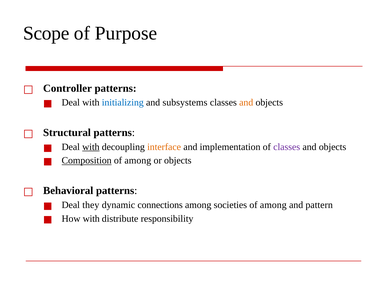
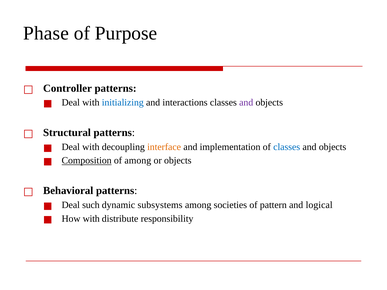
Scope: Scope -> Phase
subsystems: subsystems -> interactions
and at (246, 103) colour: orange -> purple
with at (91, 147) underline: present -> none
classes at (287, 147) colour: purple -> blue
they: they -> such
connections: connections -> subsystems
societies of among: among -> pattern
pattern: pattern -> logical
